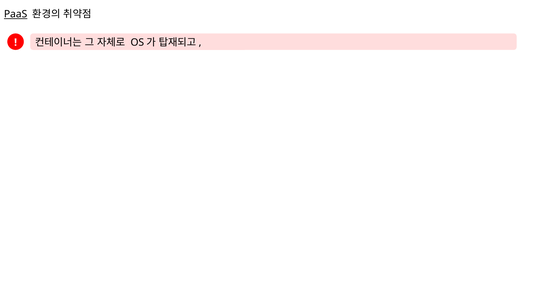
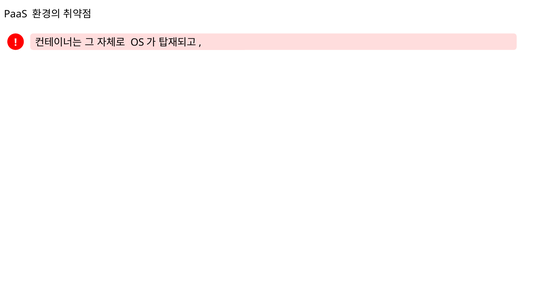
PaaS underline: present -> none
